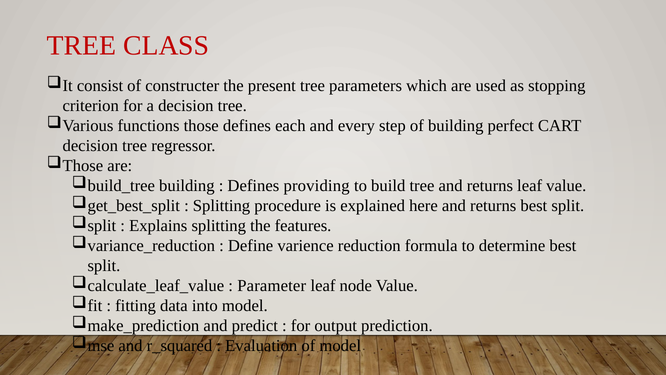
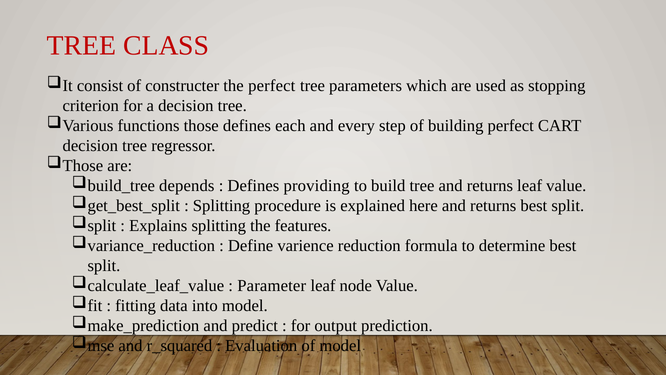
the present: present -> perfect
building at (187, 185): building -> depends
